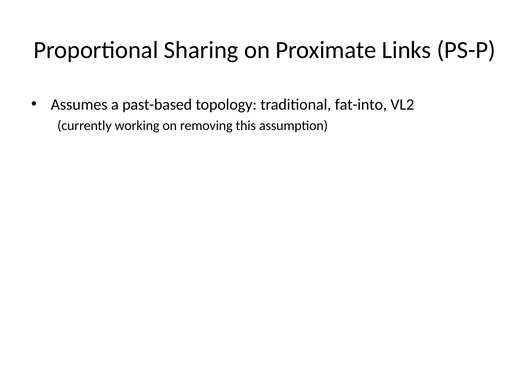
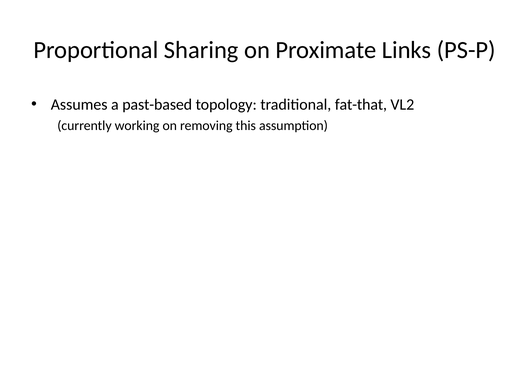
fat-into: fat-into -> fat-that
